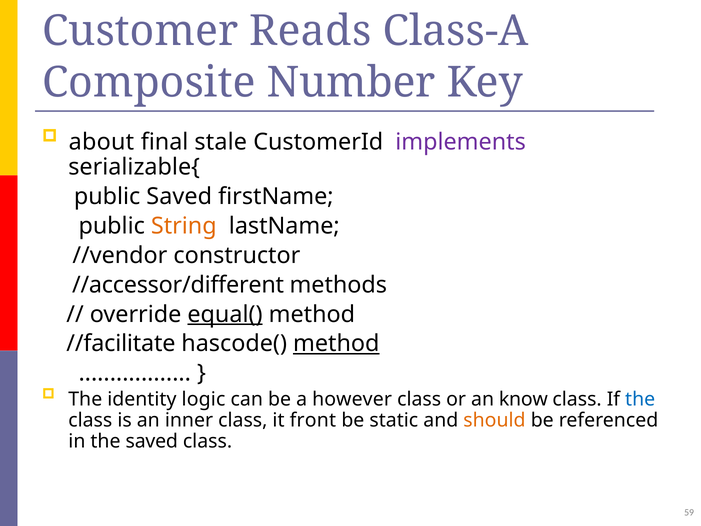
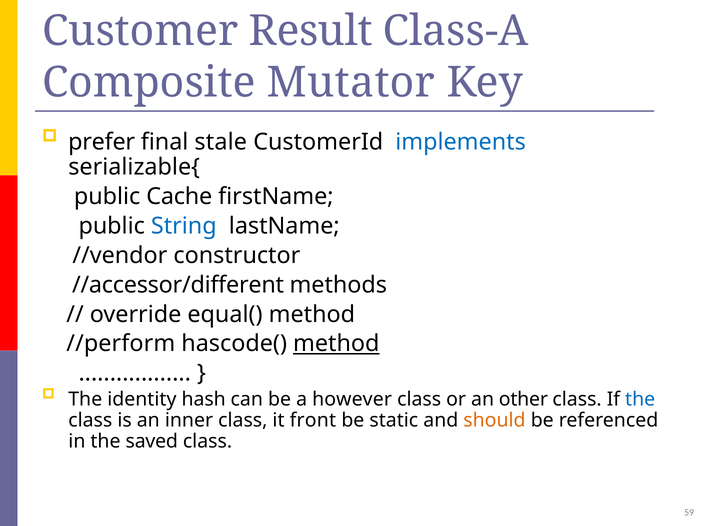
Reads: Reads -> Result
Number: Number -> Mutator
about: about -> prefer
implements colour: purple -> blue
public Saved: Saved -> Cache
String colour: orange -> blue
equal( underline: present -> none
//facilitate: //facilitate -> //perform
logic: logic -> hash
know: know -> other
